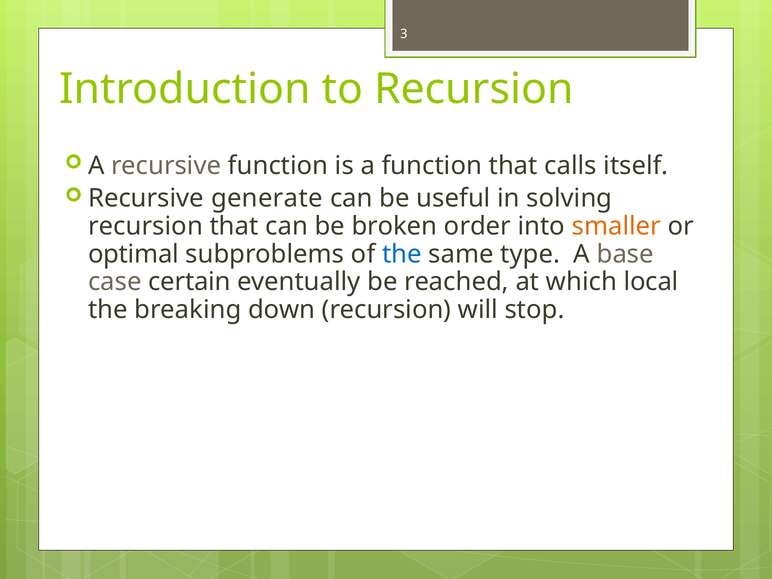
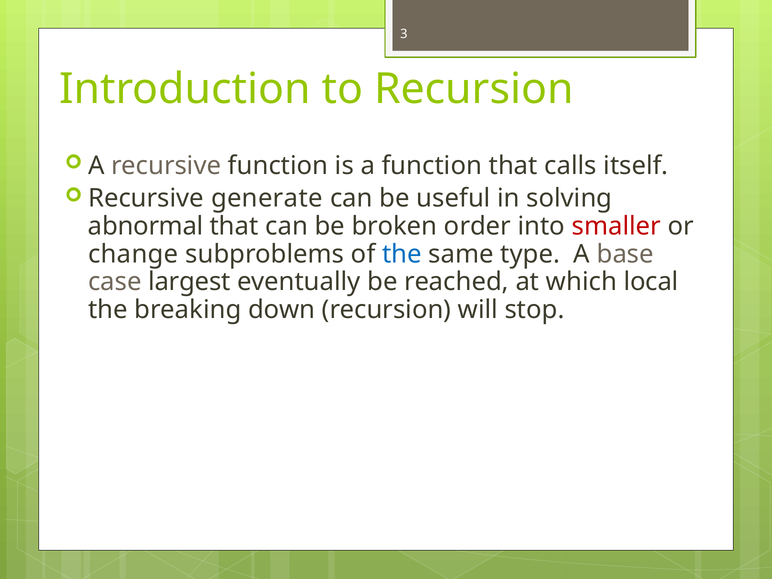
recursion at (146, 226): recursion -> abnormal
smaller colour: orange -> red
optimal: optimal -> change
certain: certain -> largest
